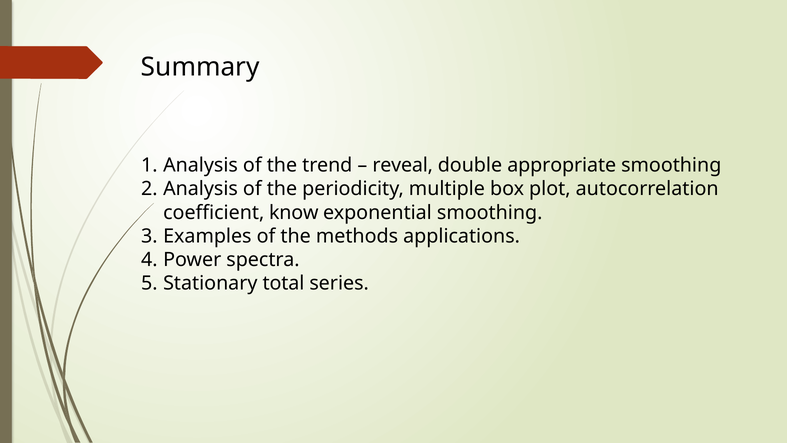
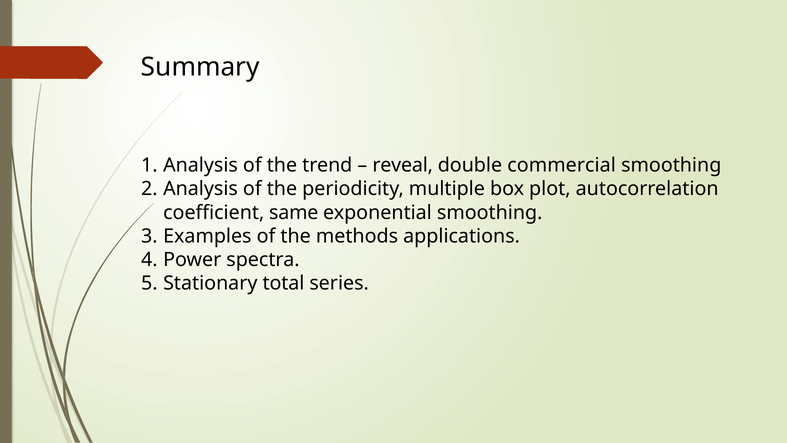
appropriate: appropriate -> commercial
know: know -> same
